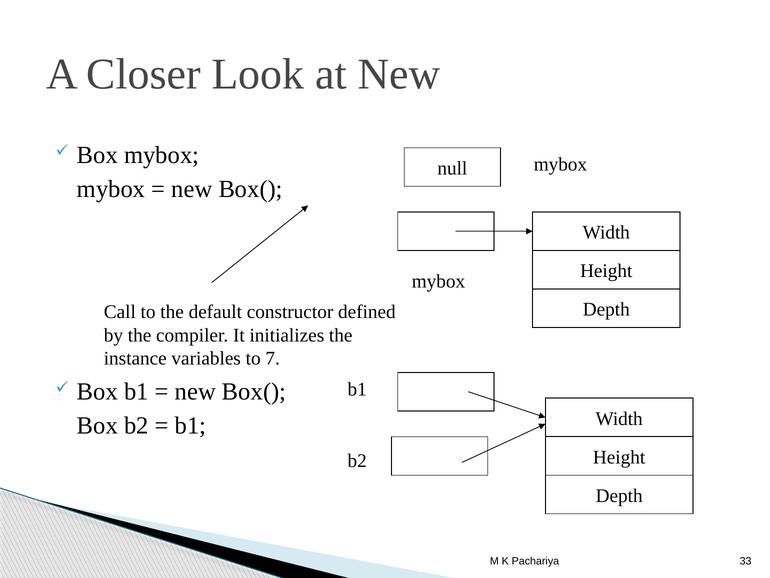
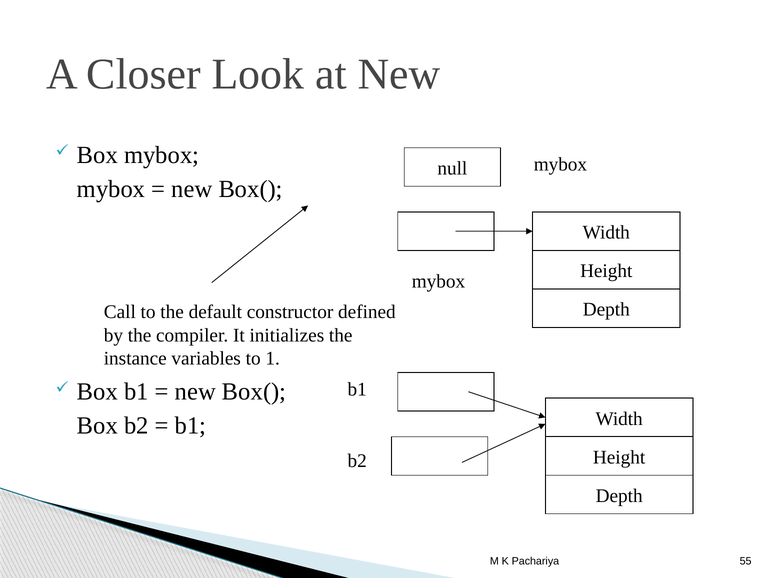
7: 7 -> 1
33: 33 -> 55
